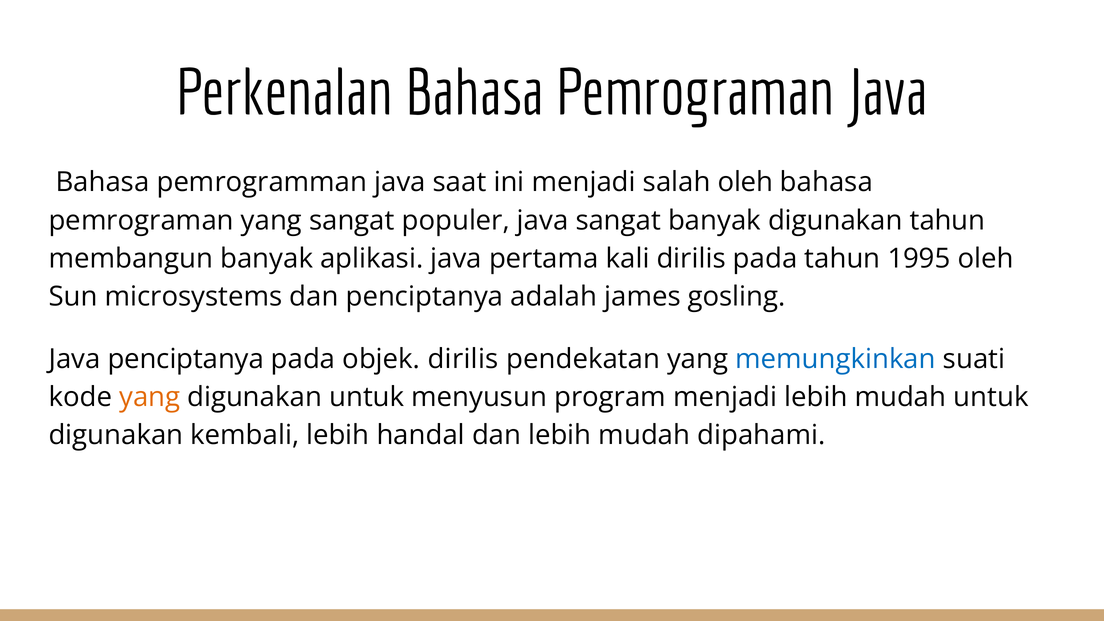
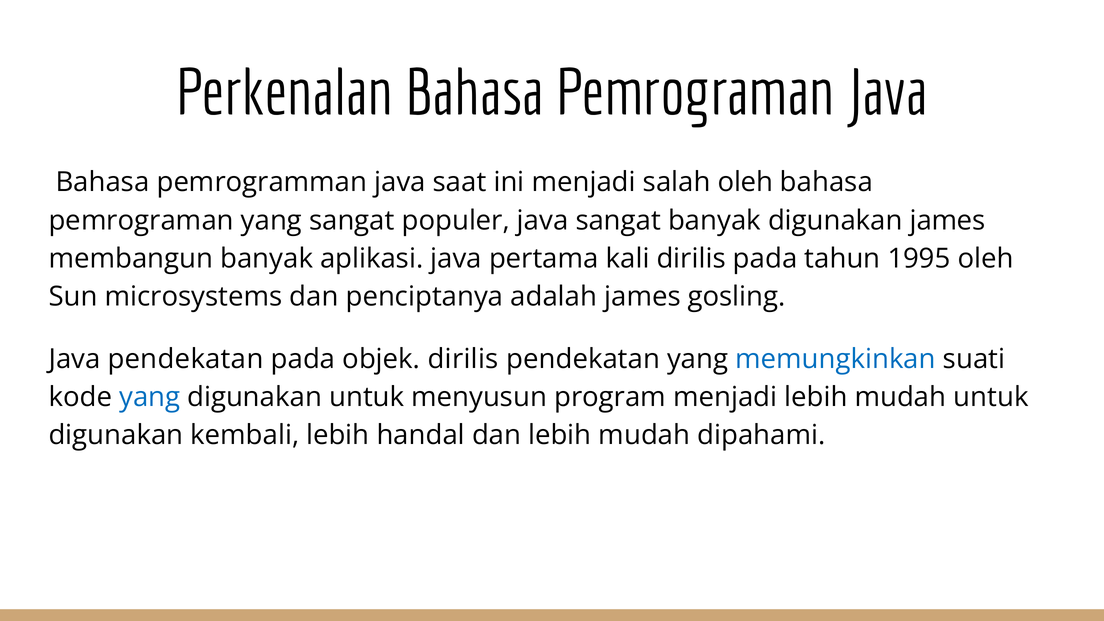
digunakan tahun: tahun -> james
Java penciptanya: penciptanya -> pendekatan
yang at (150, 397) colour: orange -> blue
